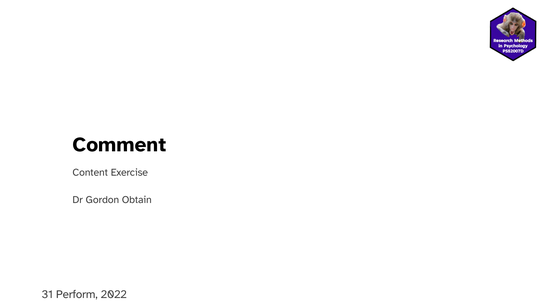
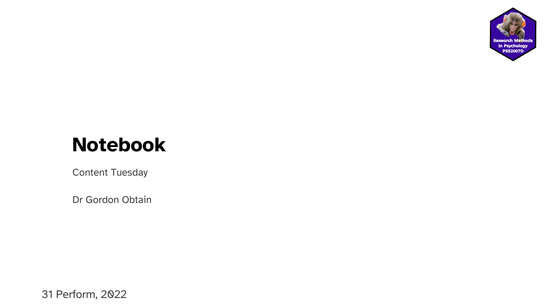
Comment: Comment -> Notebook
Exercise: Exercise -> Tuesday
